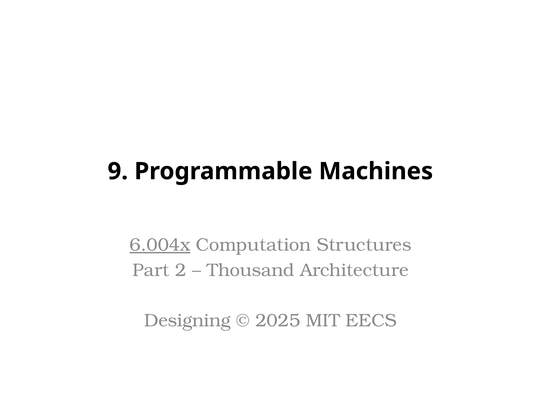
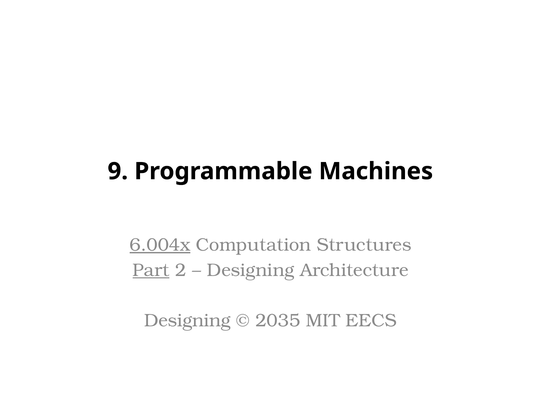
Part underline: none -> present
Thousand at (251, 270): Thousand -> Designing
2025: 2025 -> 2035
